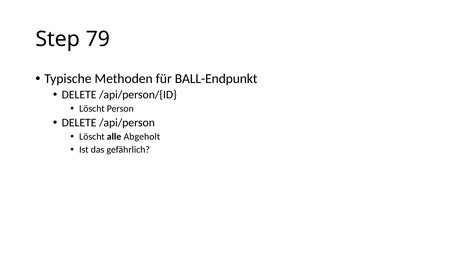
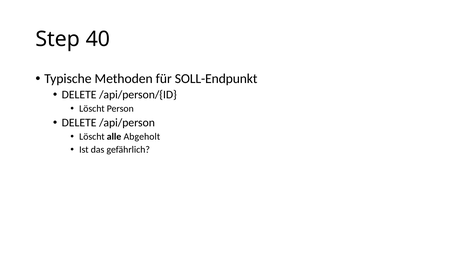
79: 79 -> 40
BALL-Endpunkt: BALL-Endpunkt -> SOLL-Endpunkt
